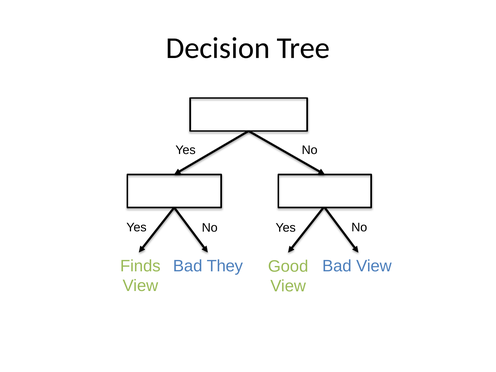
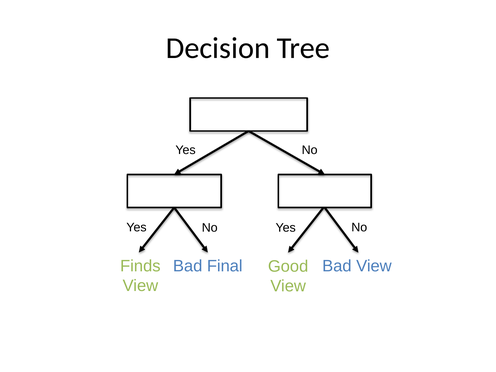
They: They -> Final
